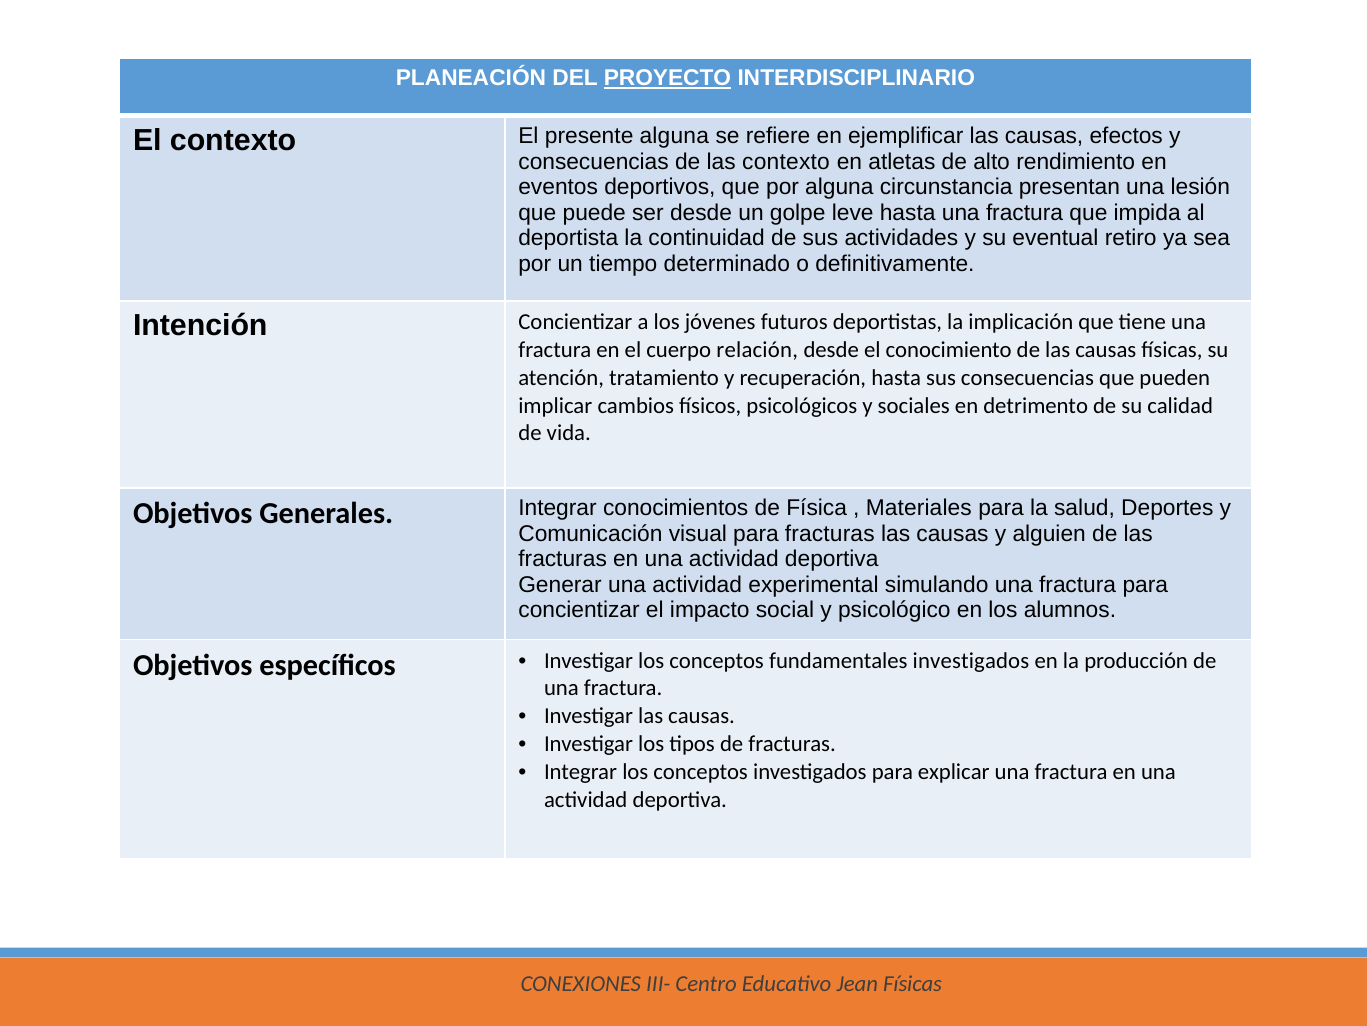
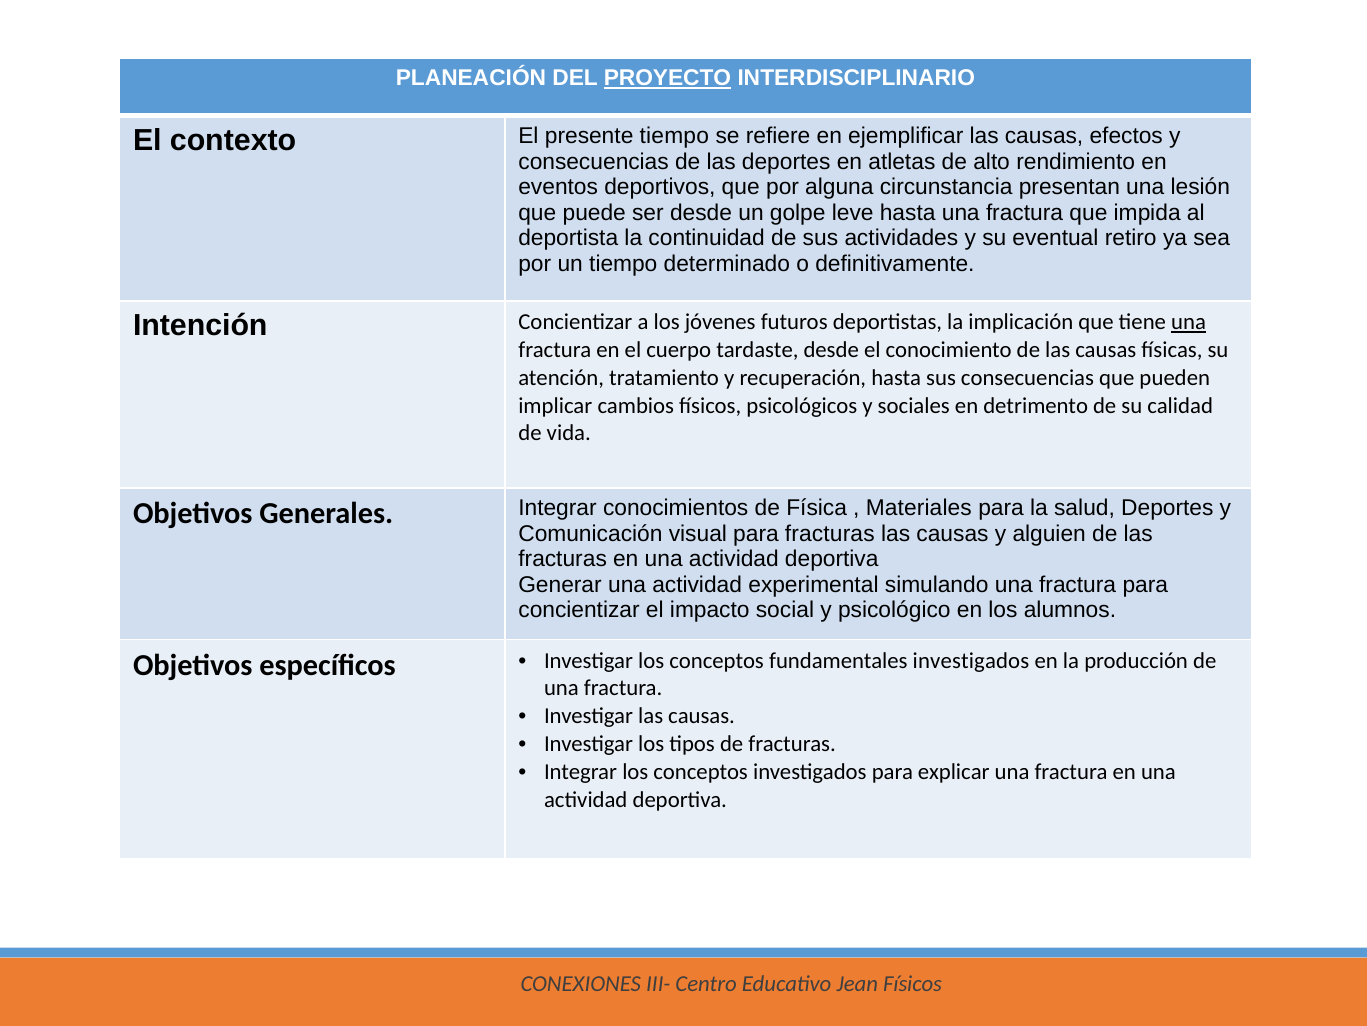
presente alguna: alguna -> tiempo
las contexto: contexto -> deportes
una at (1188, 322) underline: none -> present
relación: relación -> tardaste
Jean Físicas: Físicas -> Físicos
